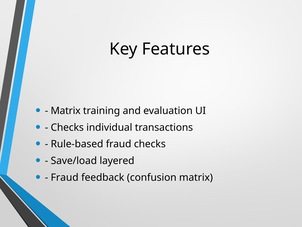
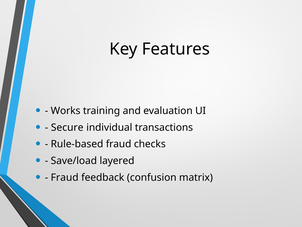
Matrix at (66, 111): Matrix -> Works
Checks at (67, 127): Checks -> Secure
